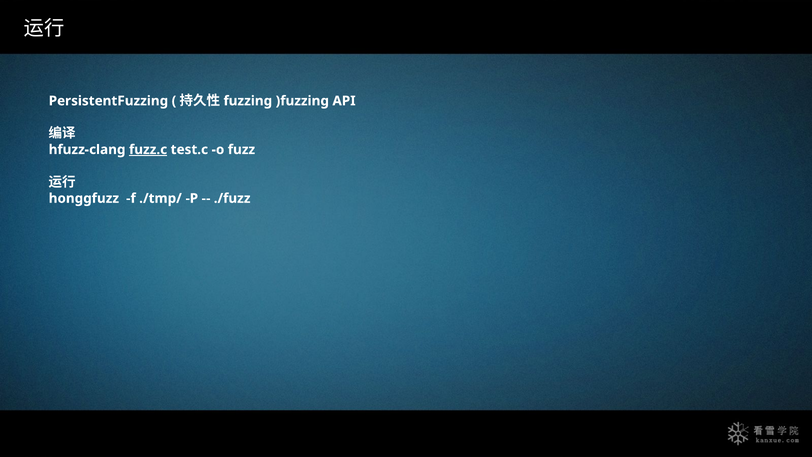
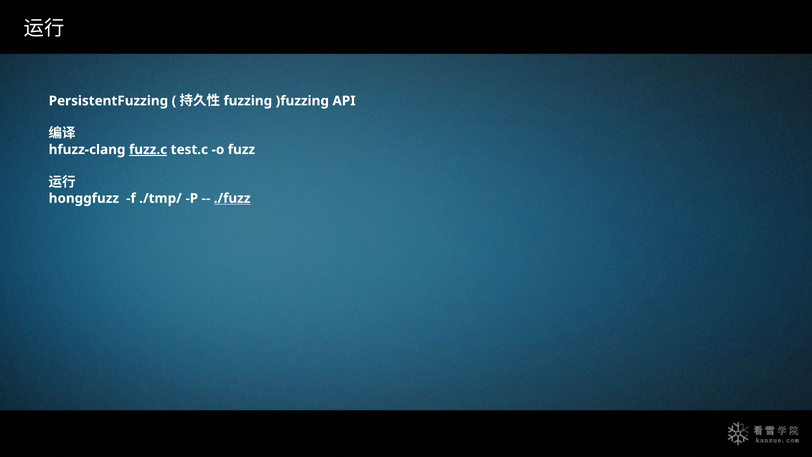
./fuzz underline: none -> present
